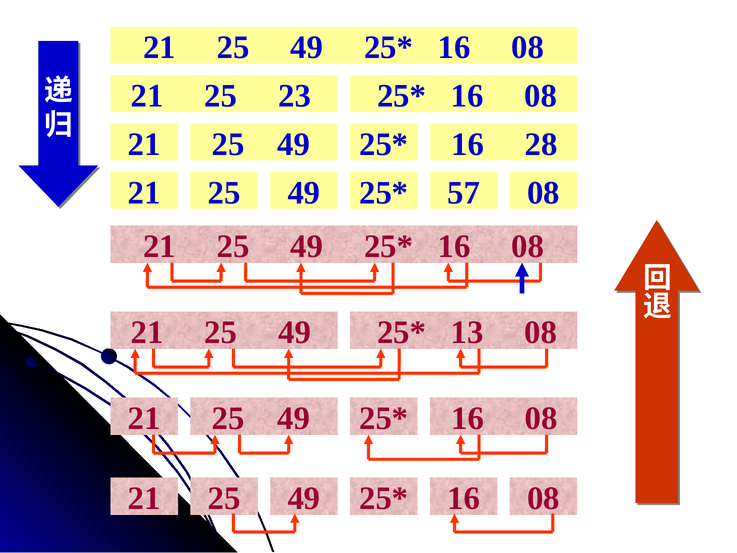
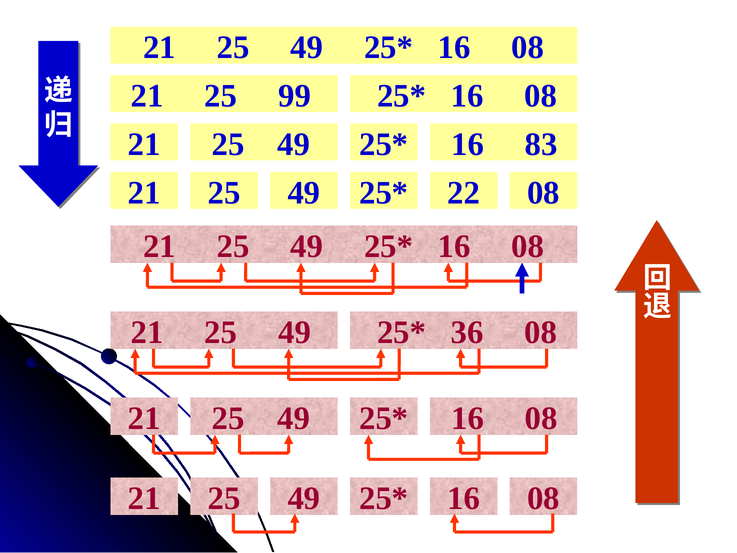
23: 23 -> 99
28: 28 -> 83
57: 57 -> 22
13: 13 -> 36
